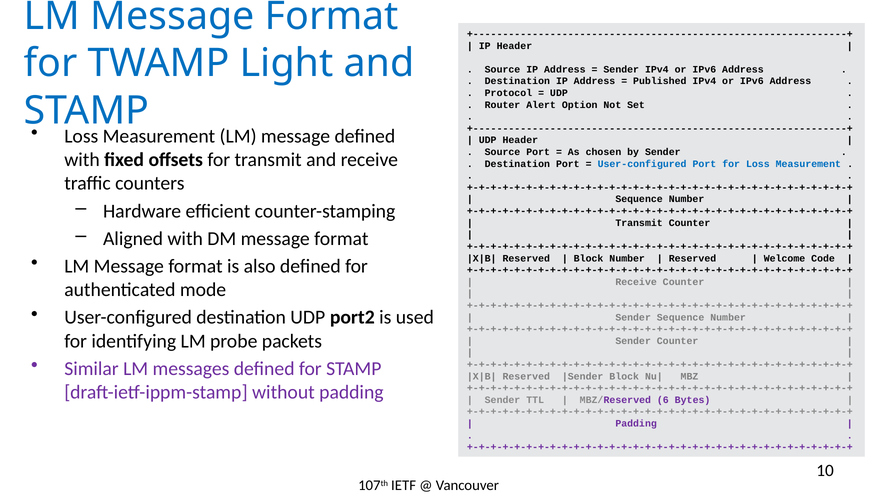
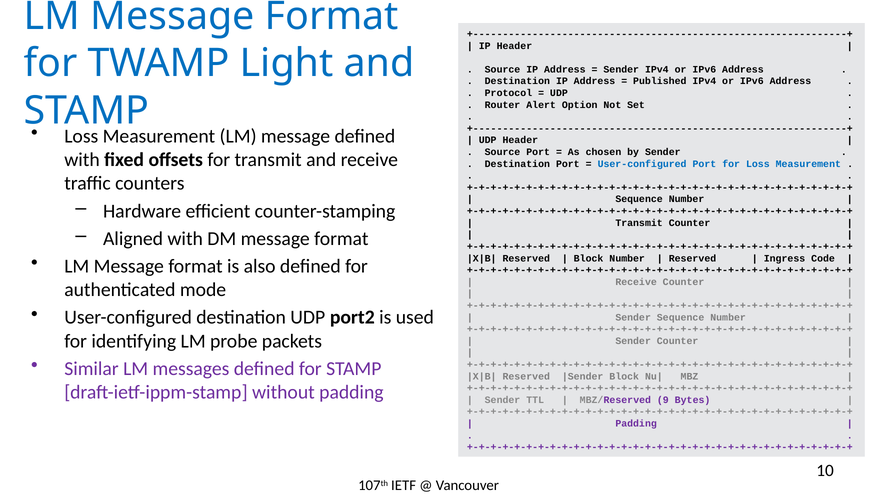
Welcome: Welcome -> Ingress
6: 6 -> 9
